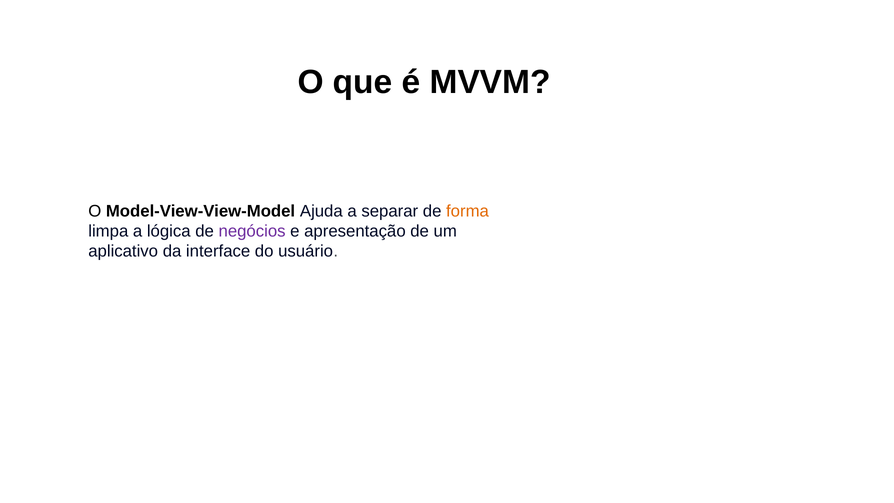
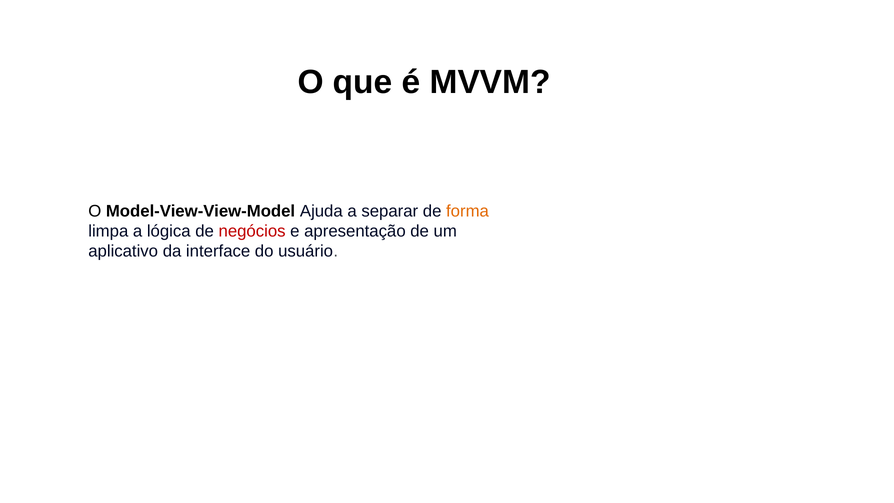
negócios colour: purple -> red
